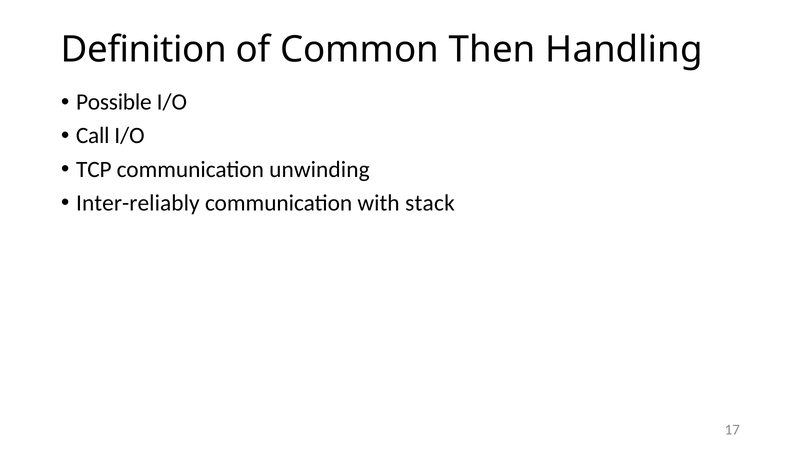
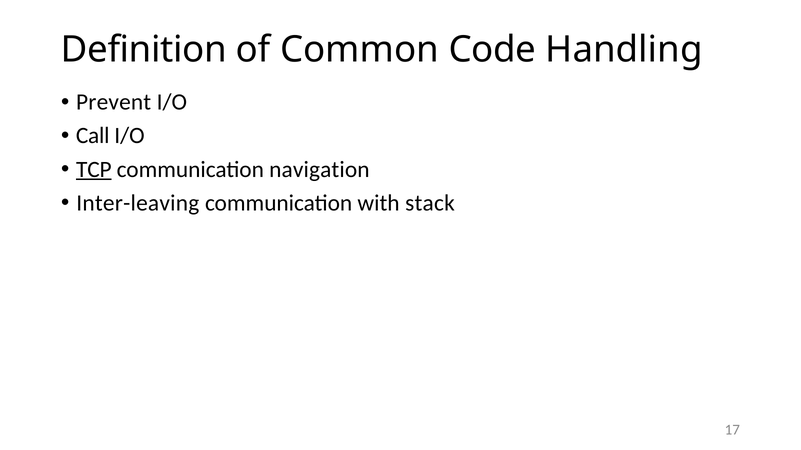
Then: Then -> Code
Possible: Possible -> Prevent
TCP underline: none -> present
unwinding: unwinding -> navigation
Inter-reliably: Inter-reliably -> Inter-leaving
